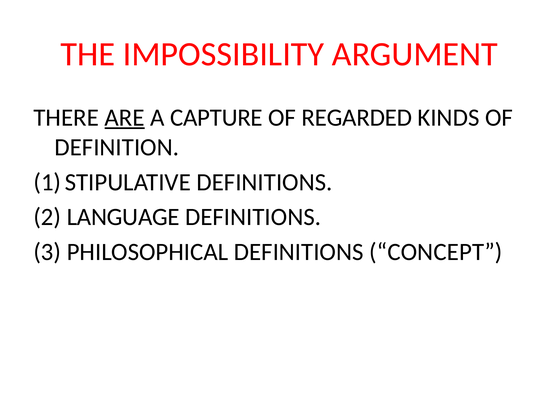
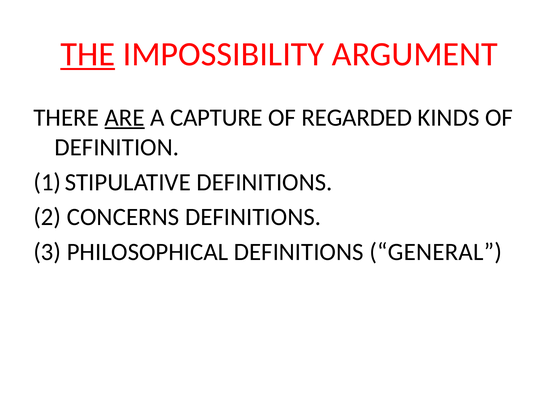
THE underline: none -> present
LANGUAGE: LANGUAGE -> CONCERNS
CONCEPT: CONCEPT -> GENERAL
